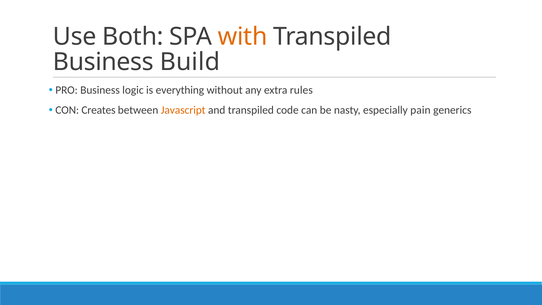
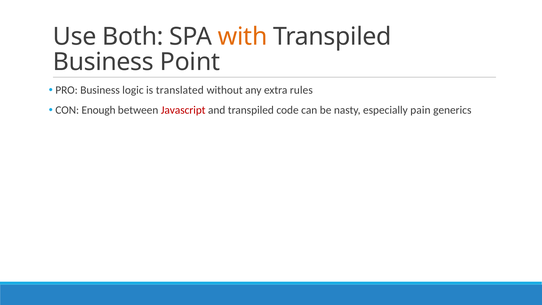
Build: Build -> Point
everything: everything -> translated
Creates: Creates -> Enough
Javascript colour: orange -> red
